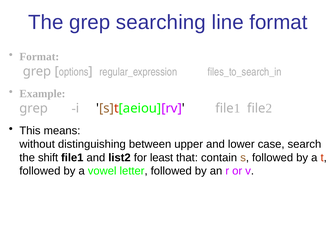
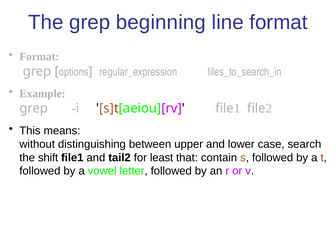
searching: searching -> beginning
list2: list2 -> tail2
